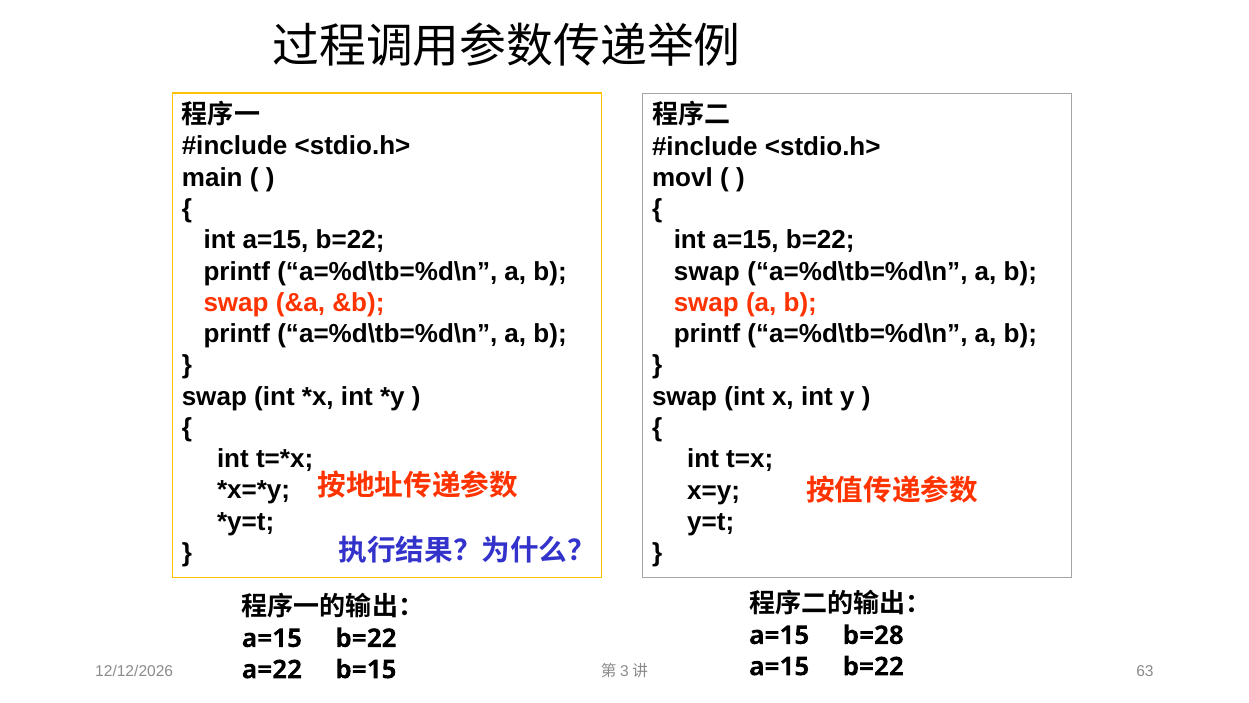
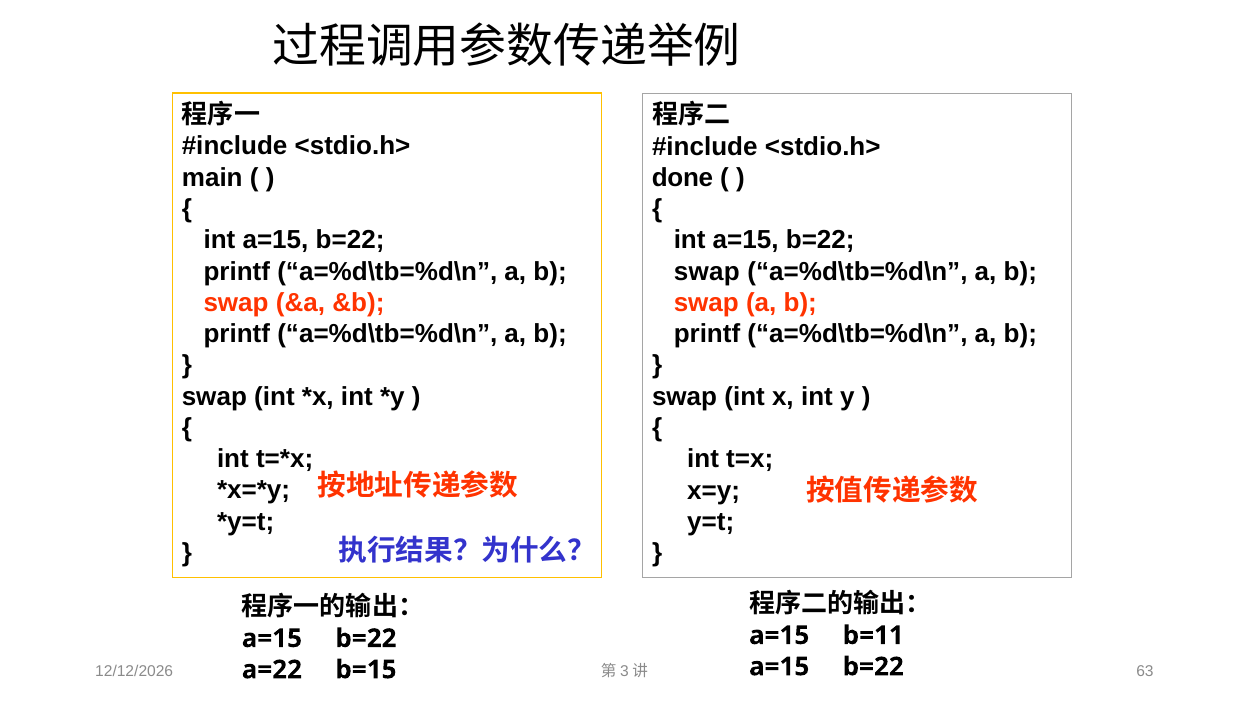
movl: movl -> done
b=28: b=28 -> b=11
